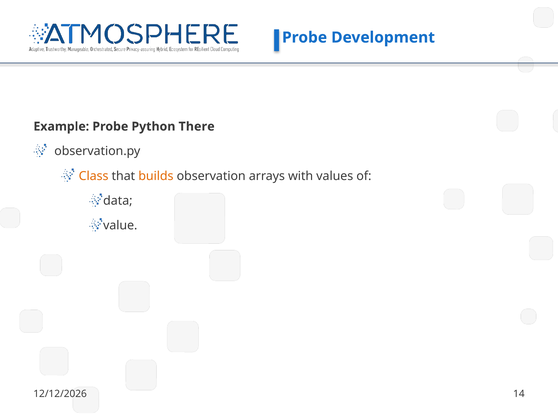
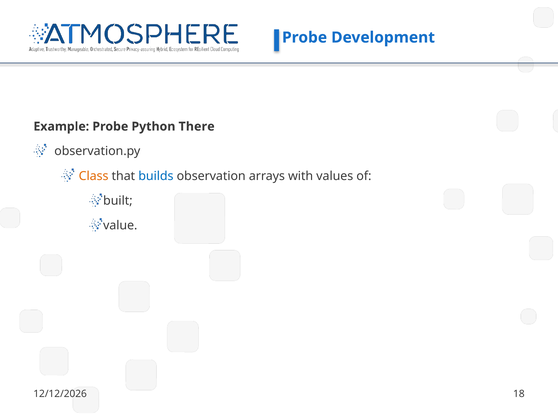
builds colour: orange -> blue
data: data -> built
14: 14 -> 18
